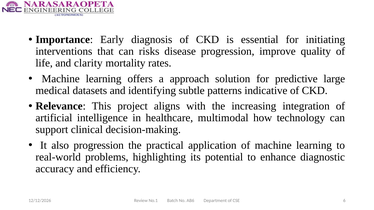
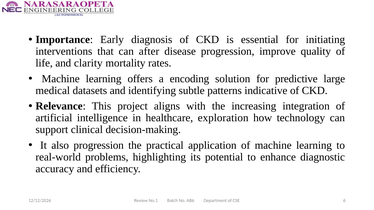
risks: risks -> after
approach: approach -> encoding
multimodal: multimodal -> exploration
